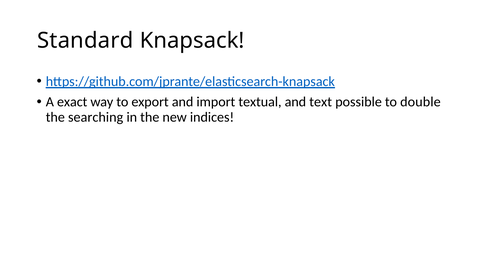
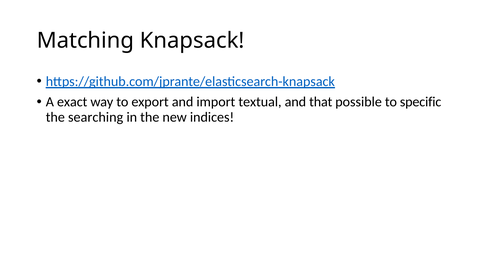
Standard: Standard -> Matching
text: text -> that
double: double -> specific
